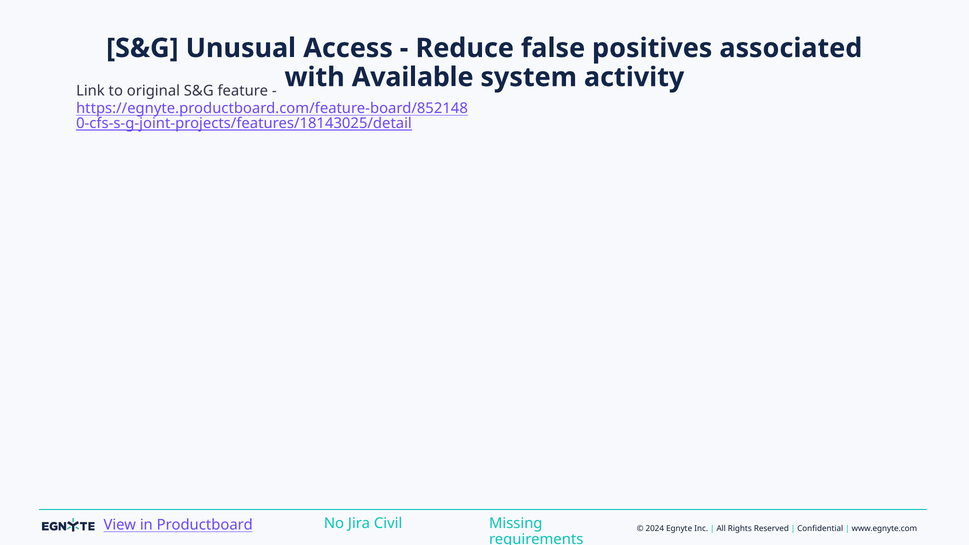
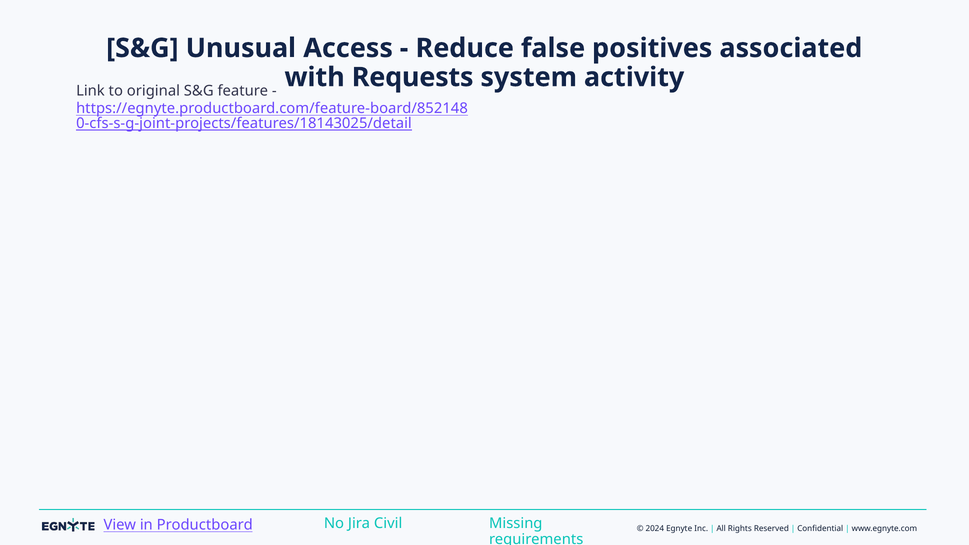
Available: Available -> Requests
